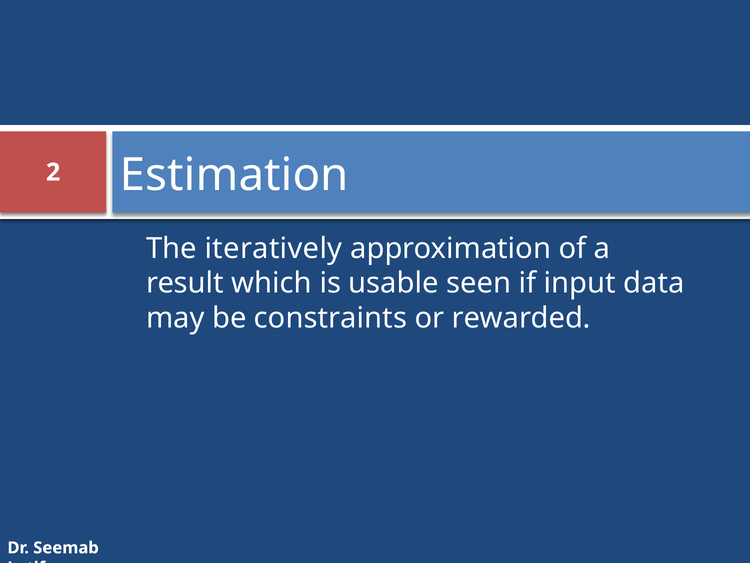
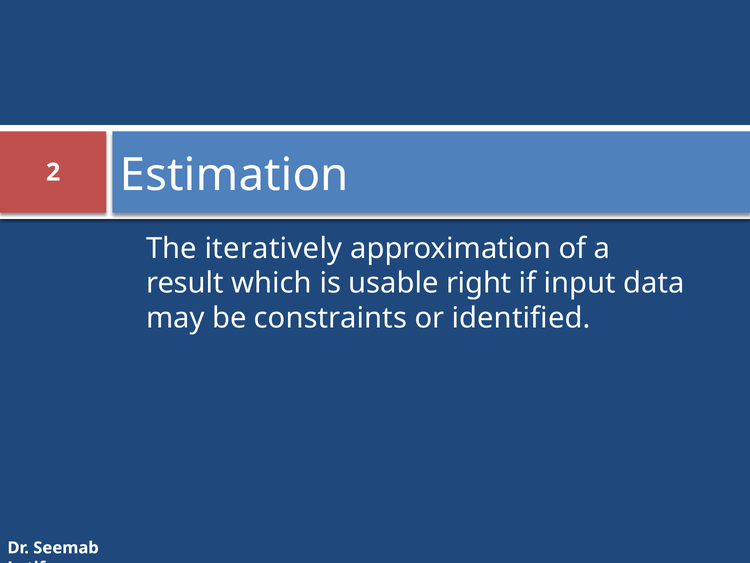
seen: seen -> right
rewarded: rewarded -> identified
